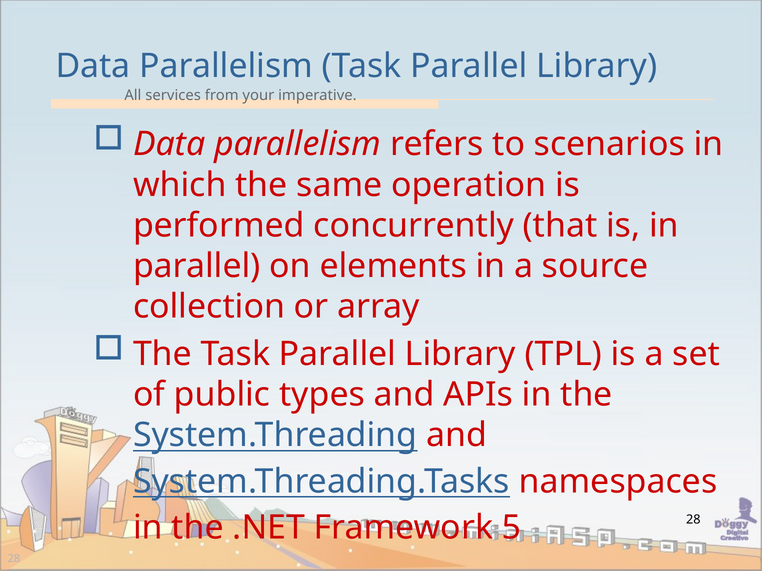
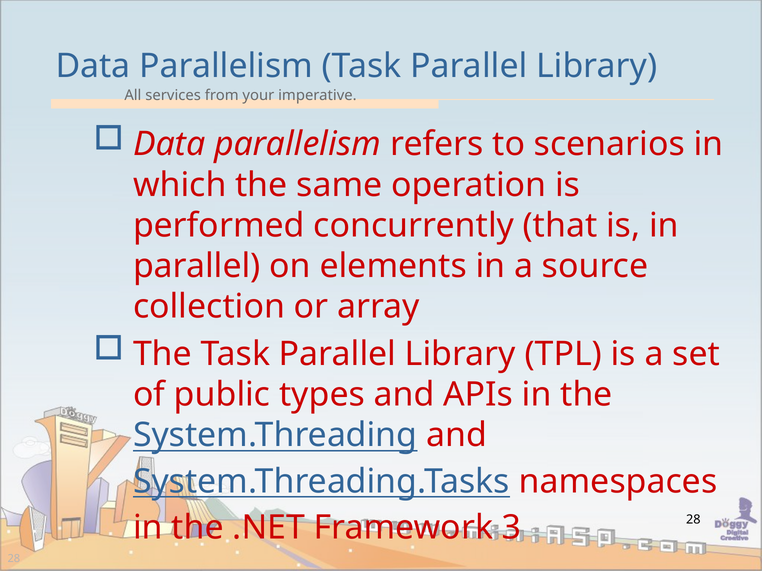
5: 5 -> 3
